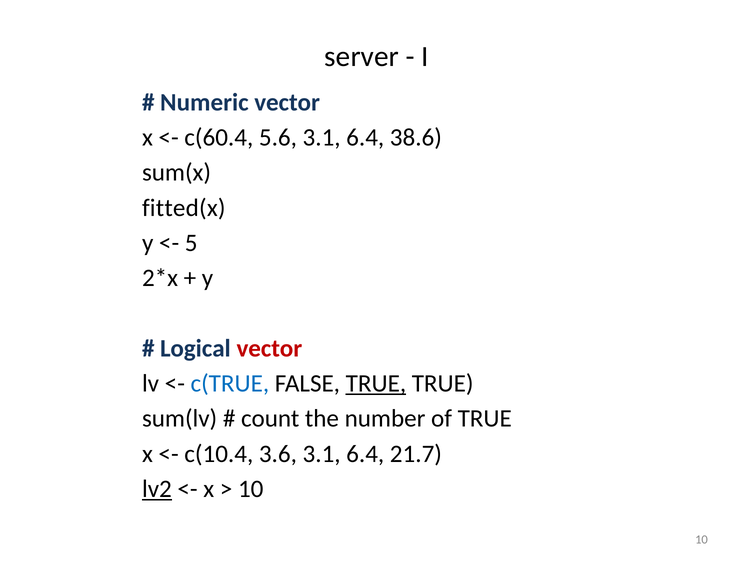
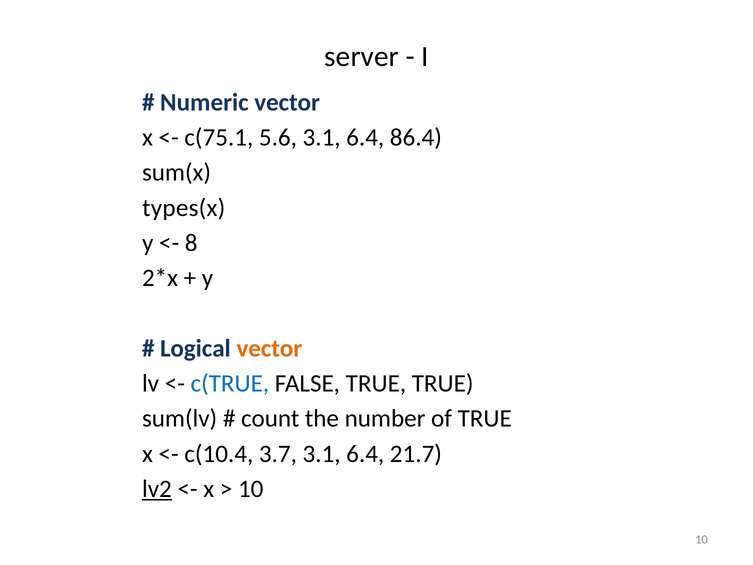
c(60.4: c(60.4 -> c(75.1
38.6: 38.6 -> 86.4
fitted(x: fitted(x -> types(x
5: 5 -> 8
vector at (269, 348) colour: red -> orange
TRUE at (376, 383) underline: present -> none
3.6: 3.6 -> 3.7
